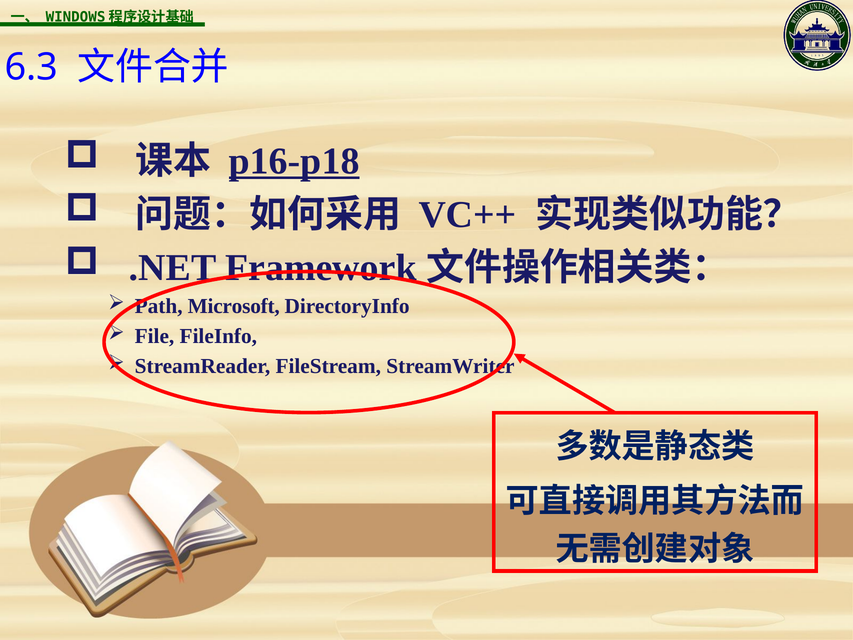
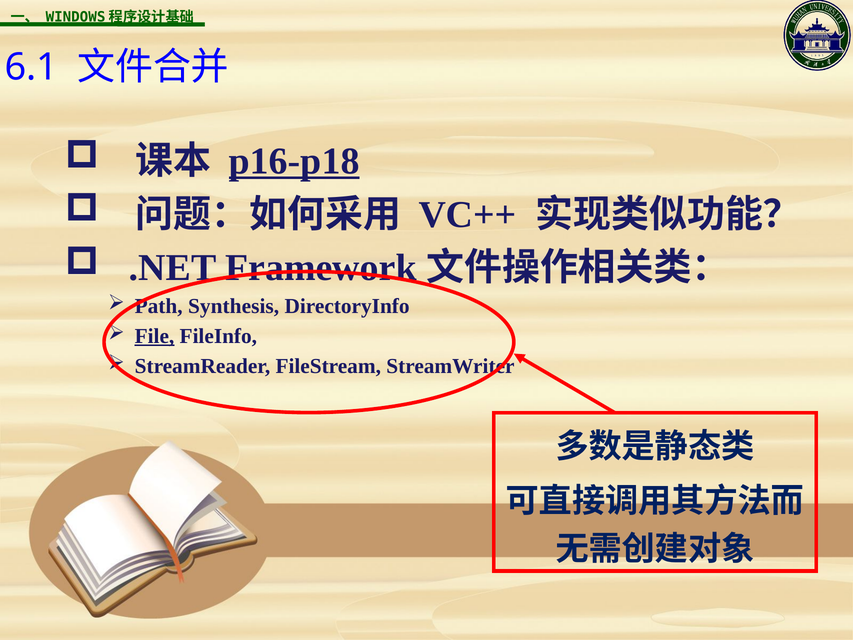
6.3: 6.3 -> 6.1
Microsoft: Microsoft -> Synthesis
File underline: none -> present
